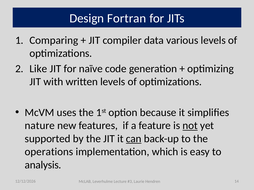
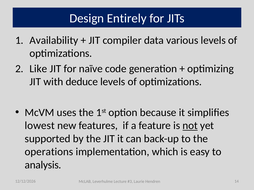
Fortran: Fortran -> Entirely
Comparing: Comparing -> Availability
written: written -> deduce
nature: nature -> lowest
can underline: present -> none
